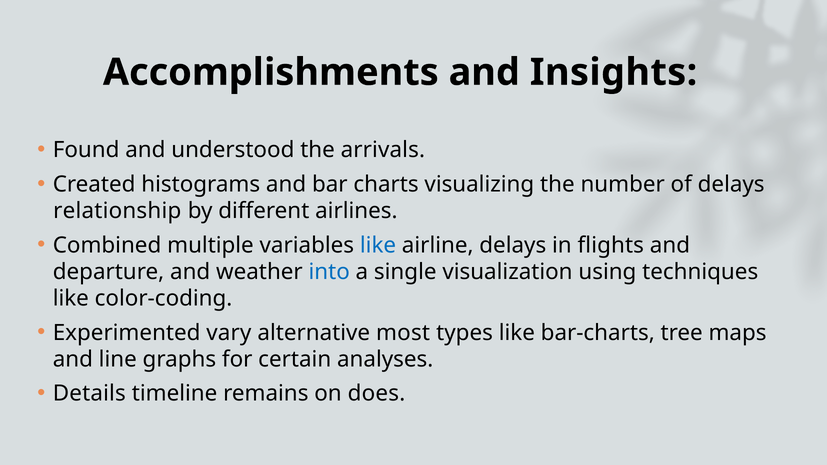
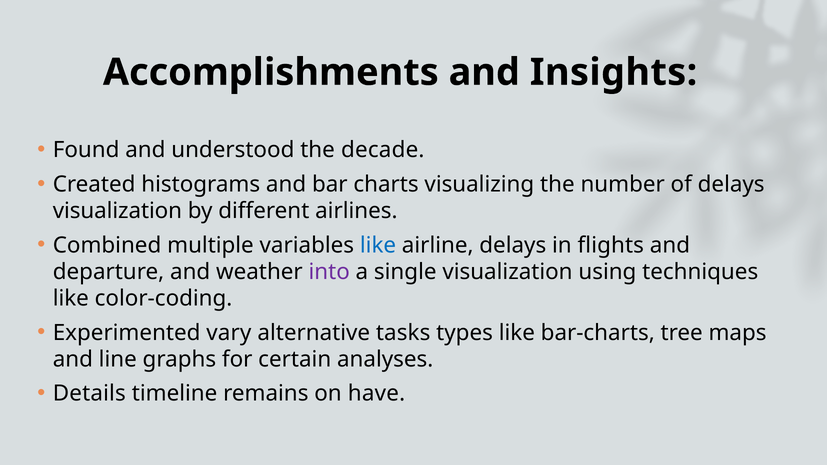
arrivals: arrivals -> decade
relationship at (117, 211): relationship -> visualization
into colour: blue -> purple
most: most -> tasks
does: does -> have
